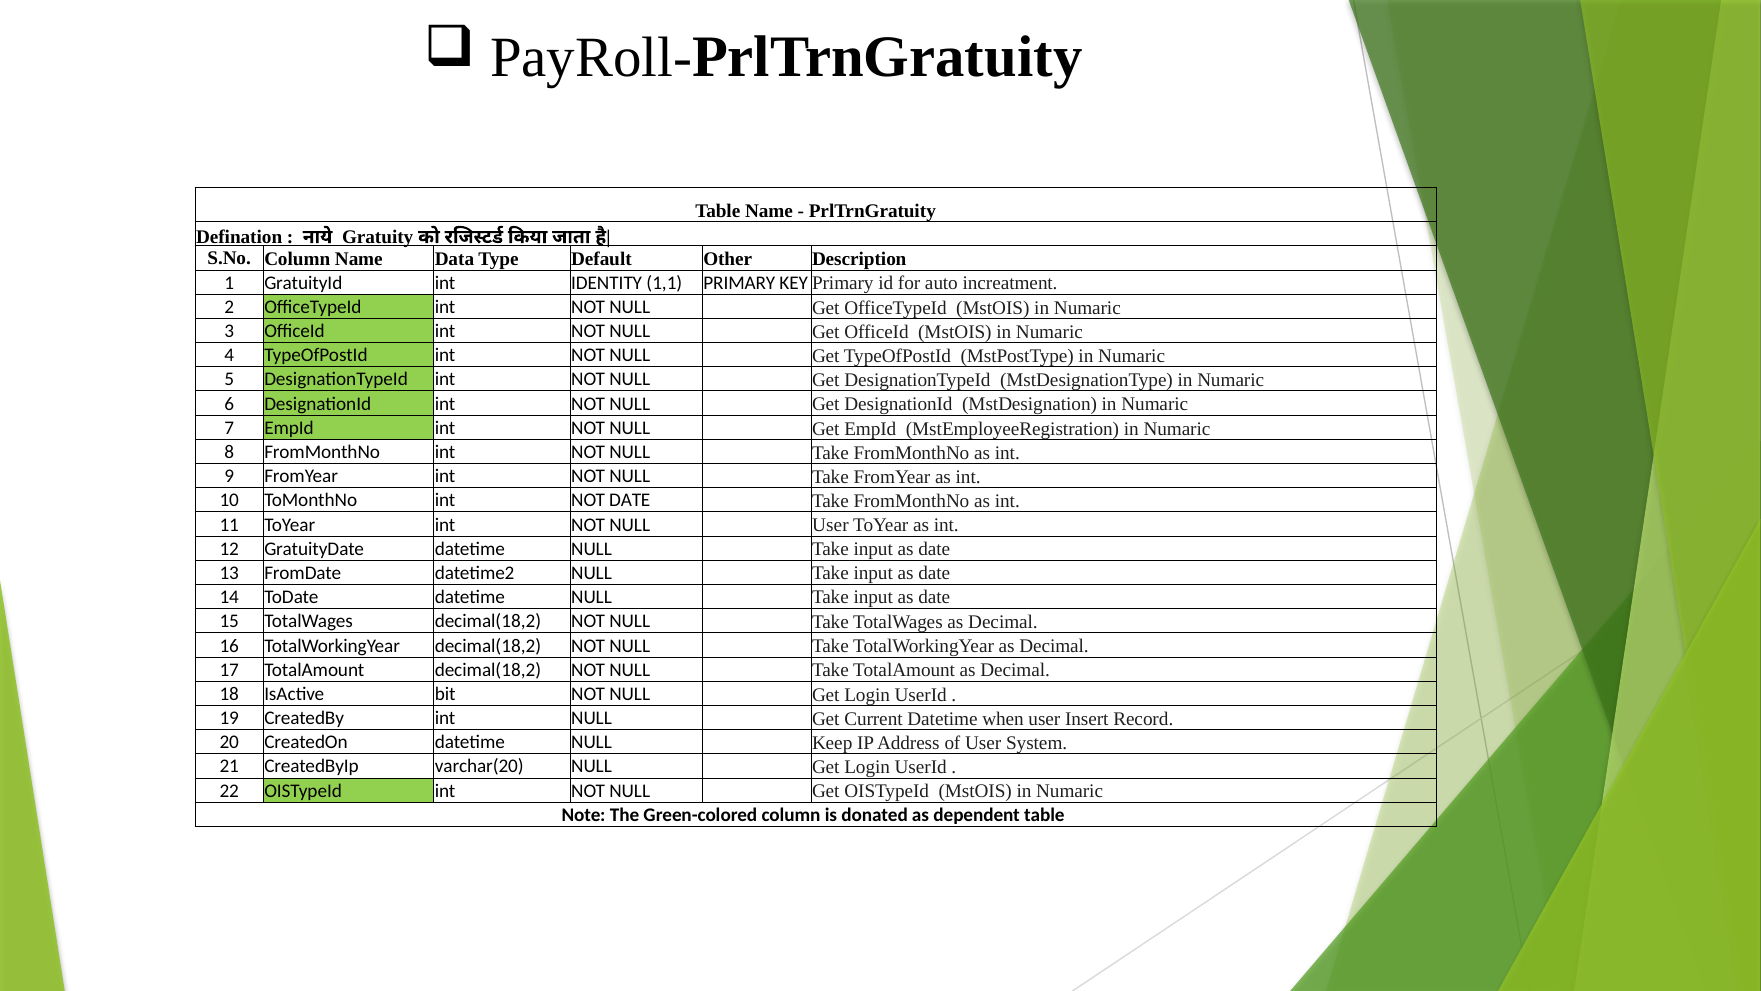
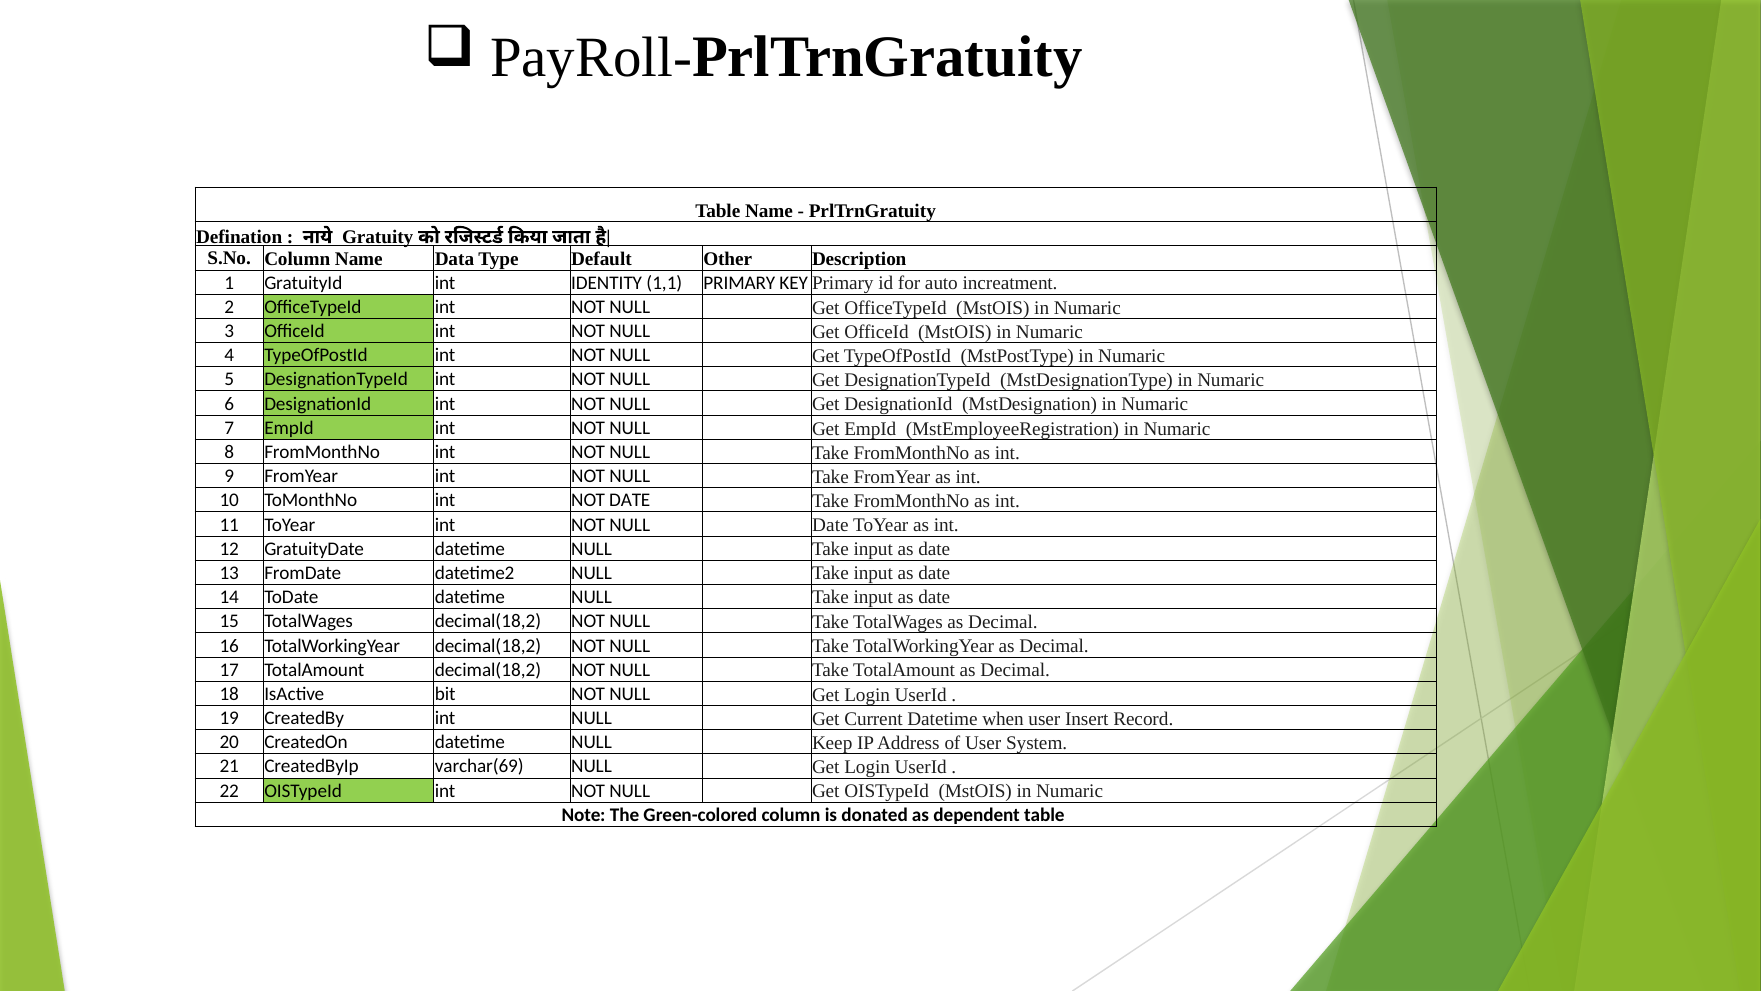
NULL User: User -> Date
varchar(20: varchar(20 -> varchar(69
